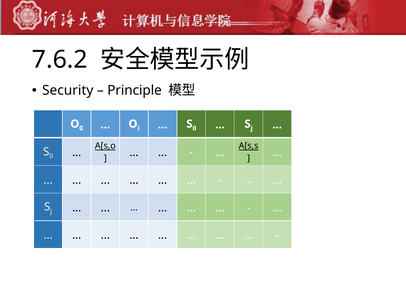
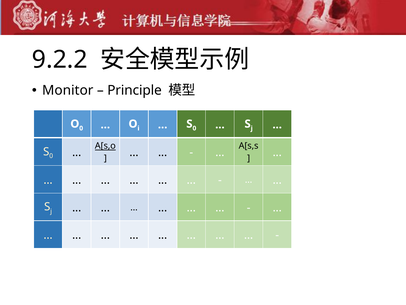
7.6.2: 7.6.2 -> 9.2.2
Security: Security -> Monitor
A[s,s underline: present -> none
